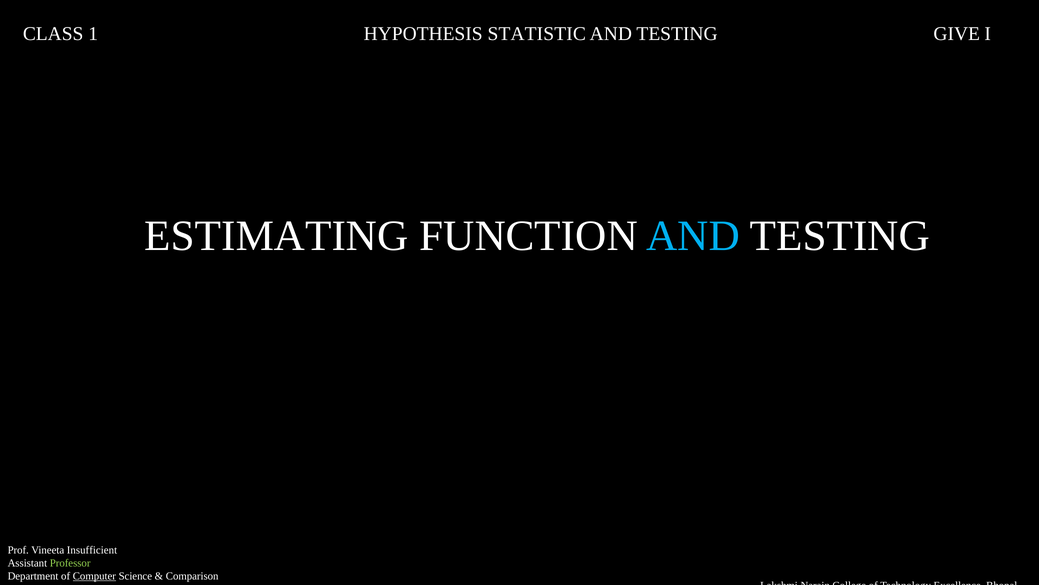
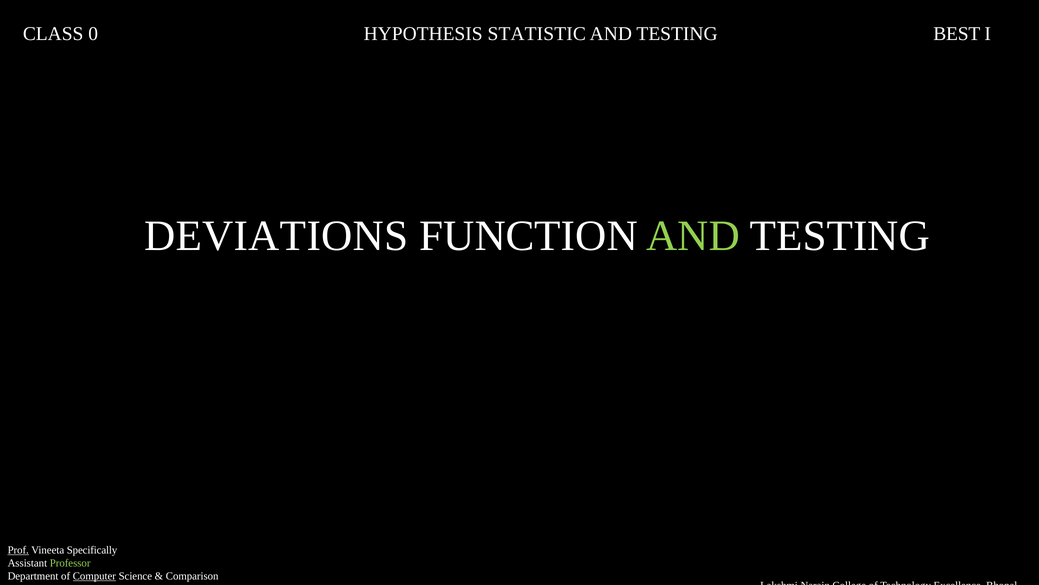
1: 1 -> 0
GIVE: GIVE -> BEST
ESTIMATING: ESTIMATING -> DEVIATIONS
AND at (693, 236) colour: light blue -> light green
Prof underline: none -> present
Insufficient: Insufficient -> Specifically
